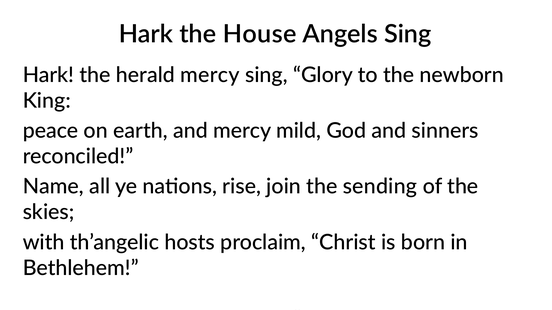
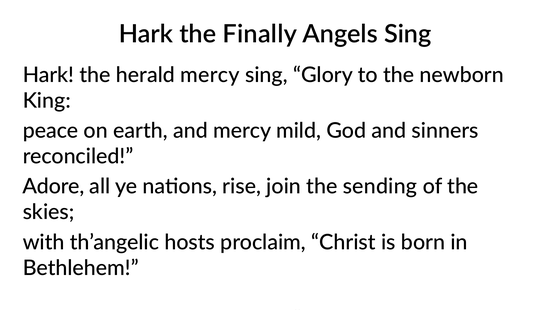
House: House -> Finally
Name: Name -> Adore
